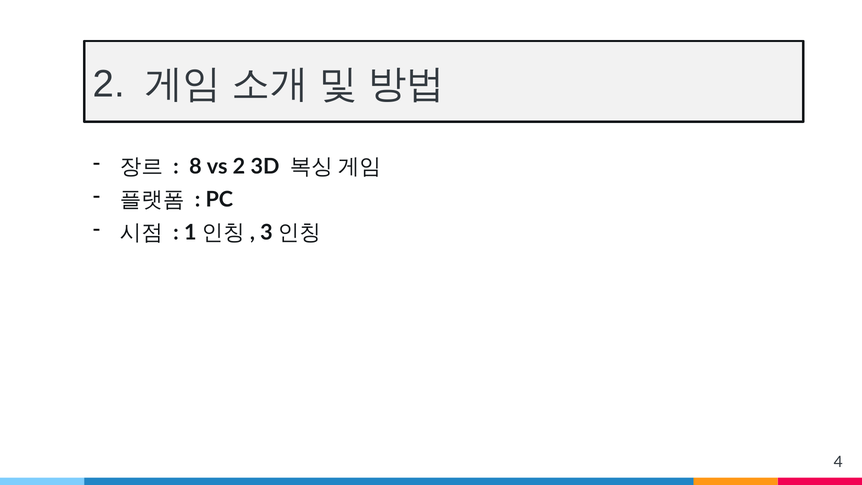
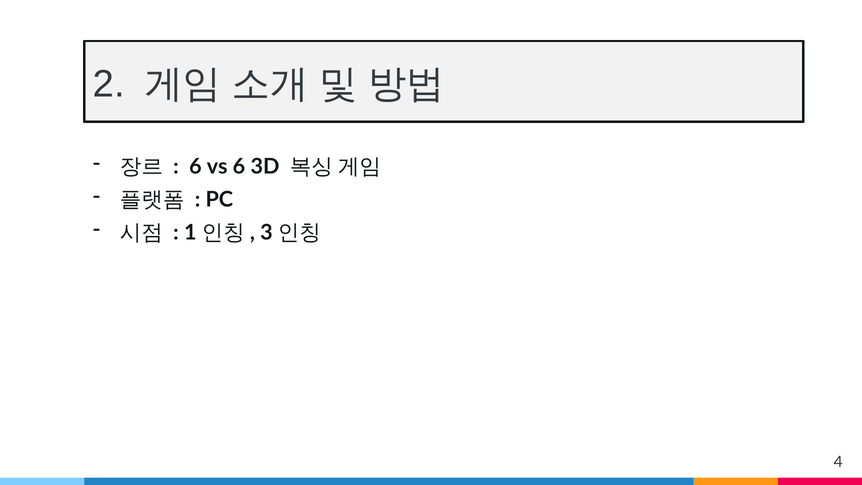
8 at (195, 167): 8 -> 6
vs 2: 2 -> 6
